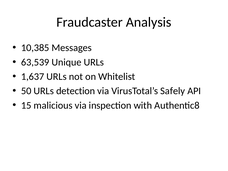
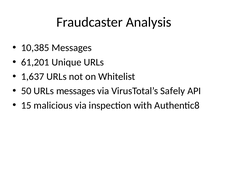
63,539: 63,539 -> 61,201
URLs detection: detection -> messages
